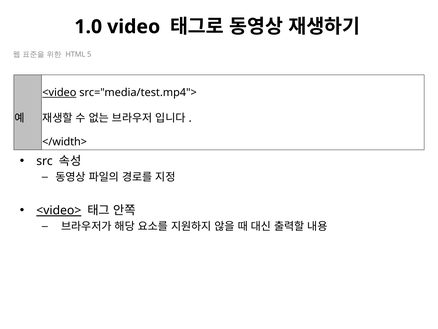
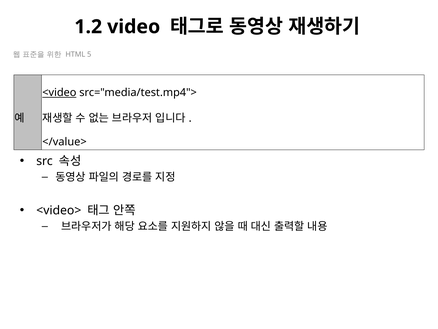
1.0: 1.0 -> 1.2
</width>: </width> -> </value>
<video> underline: present -> none
